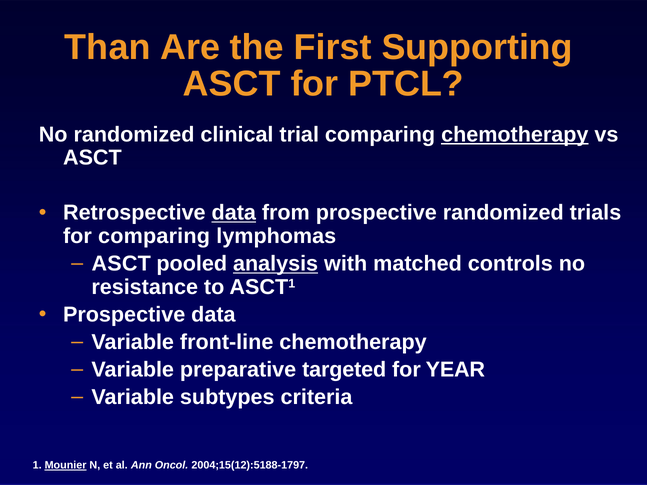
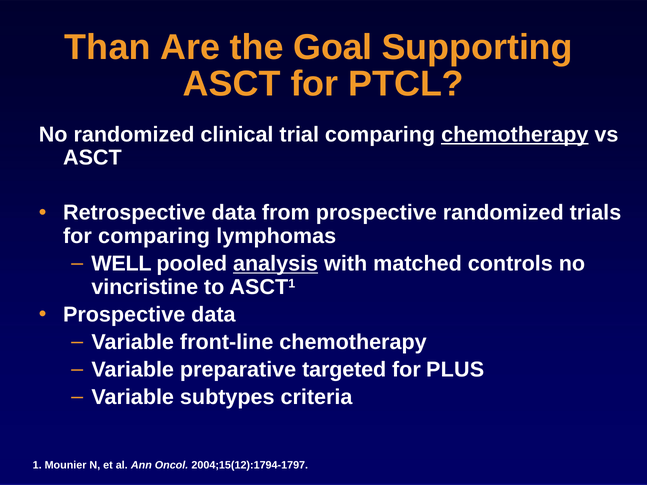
First: First -> Goal
data at (234, 213) underline: present -> none
ASCT at (121, 264): ASCT -> WELL
resistance: resistance -> vincristine
YEAR: YEAR -> PLUS
Mounier underline: present -> none
2004;15(12):5188-1797: 2004;15(12):5188-1797 -> 2004;15(12):1794-1797
